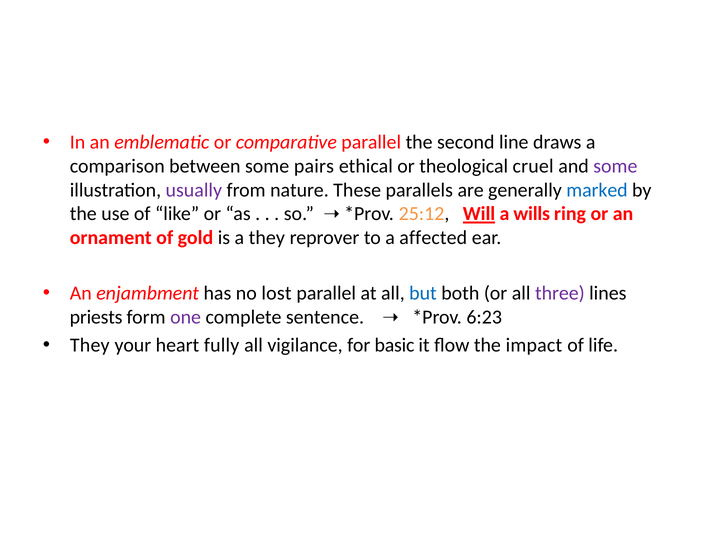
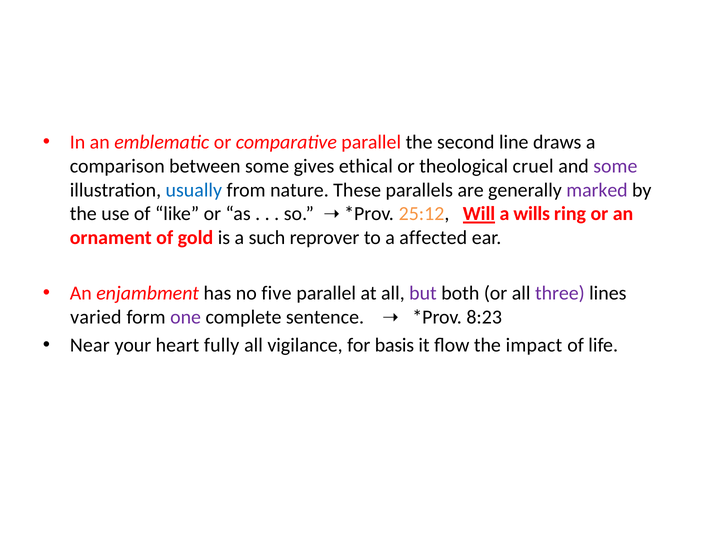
pairs: pairs -> gives
usually colour: purple -> blue
marked colour: blue -> purple
a they: they -> such
lost: lost -> five
but colour: blue -> purple
priests: priests -> varied
6:23: 6:23 -> 8:23
They at (90, 345): They -> Near
basic: basic -> basis
